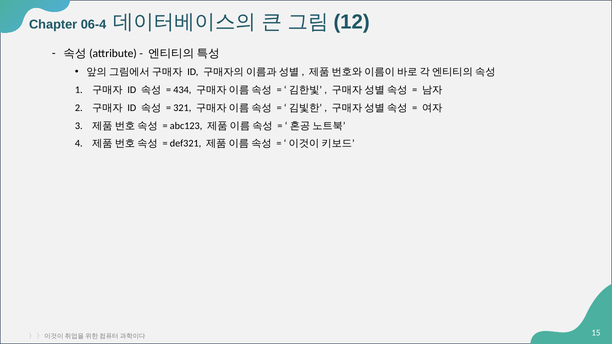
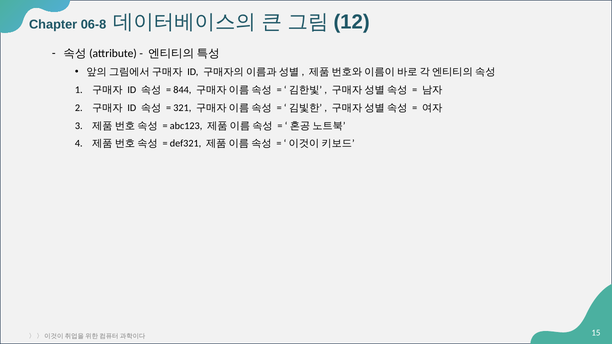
06-4: 06-4 -> 06-8
434: 434 -> 844
